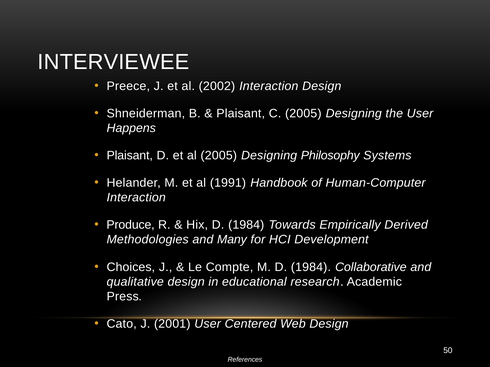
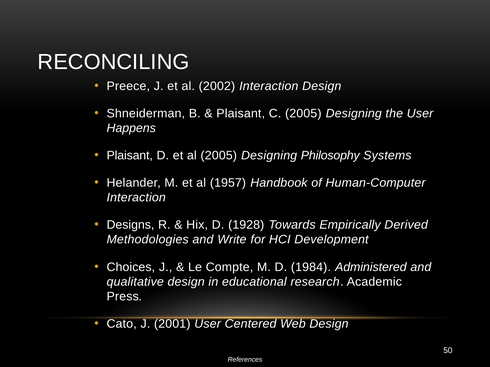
INTERVIEWEE: INTERVIEWEE -> RECONCILING
1991: 1991 -> 1957
Produce: Produce -> Designs
Hix D 1984: 1984 -> 1928
Many: Many -> Write
Collaborative: Collaborative -> Administered
